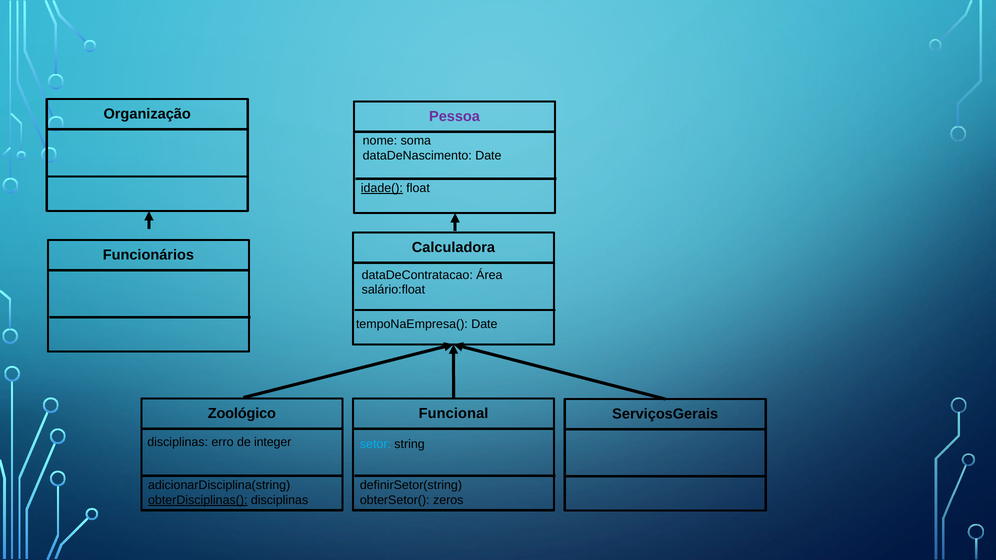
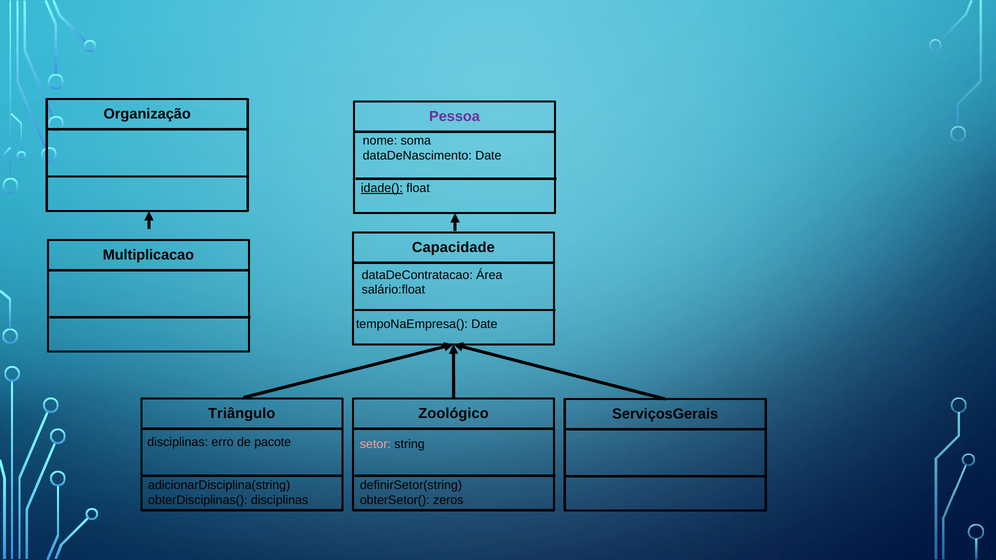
Calculadora: Calculadora -> Capacidade
Funcionários: Funcionários -> Multiplicacao
Zoológico: Zoológico -> Triângulo
Funcional: Funcional -> Zoológico
integer: integer -> pacote
setor colour: light blue -> pink
obterDisciplinas( underline: present -> none
